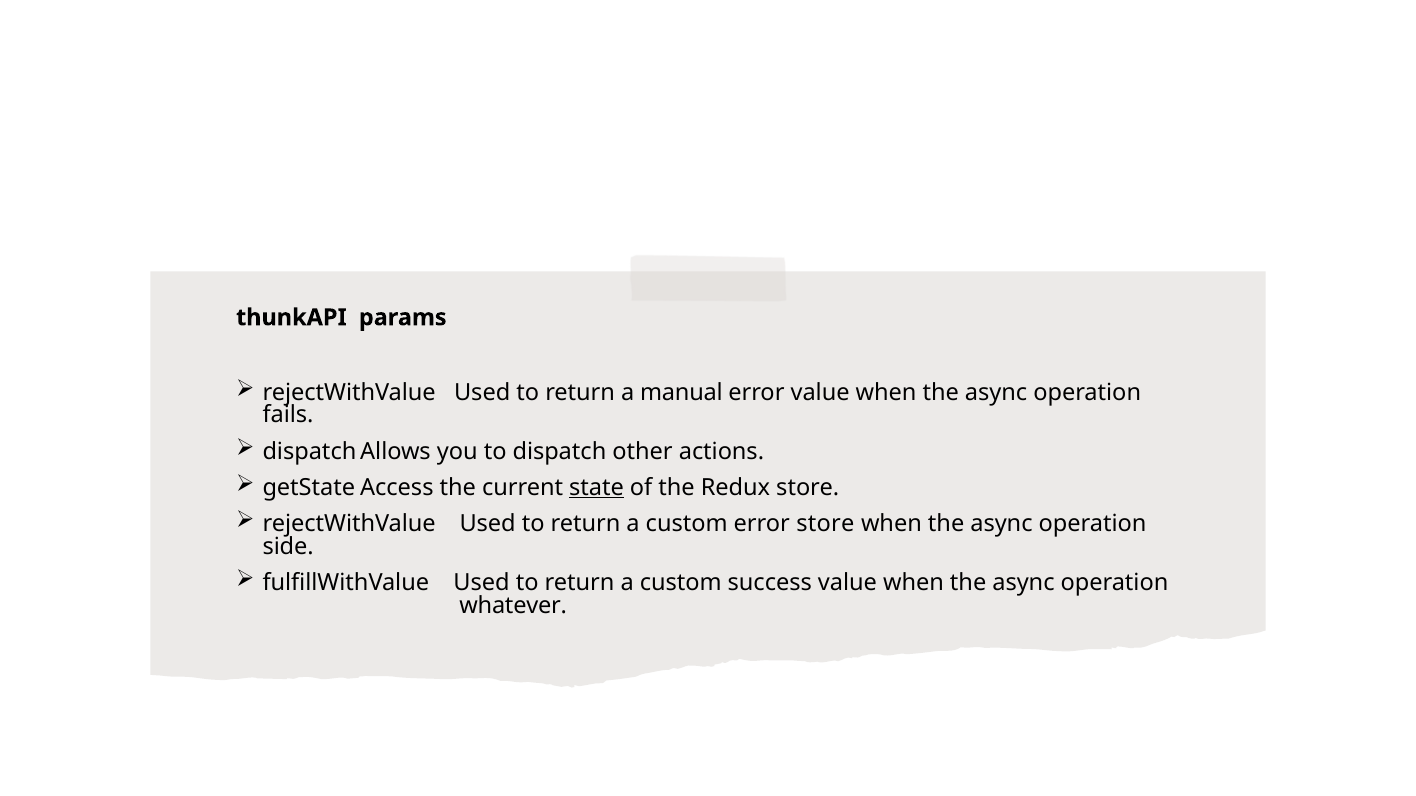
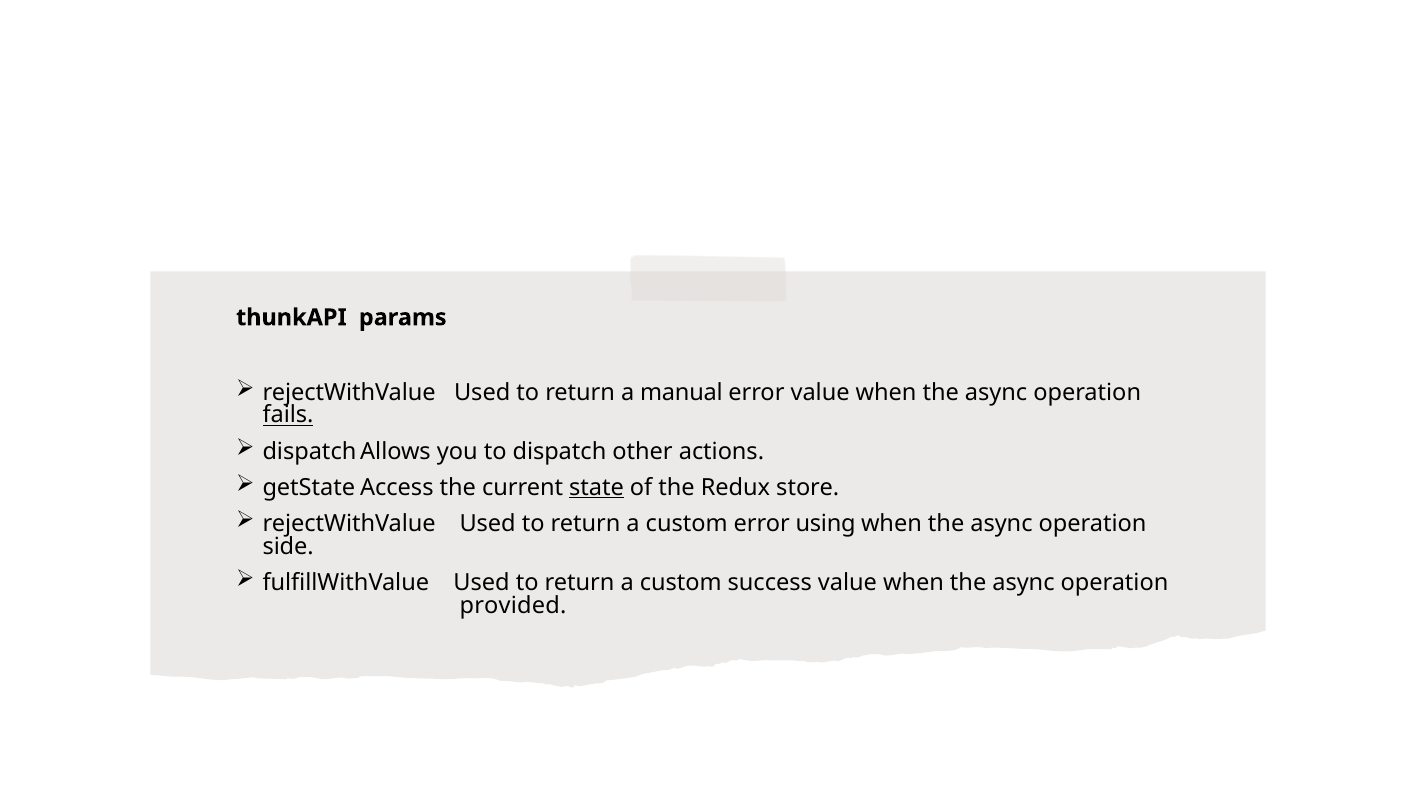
fails underline: none -> present
error store: store -> using
whatever: whatever -> provided
